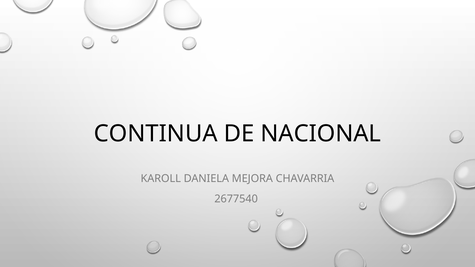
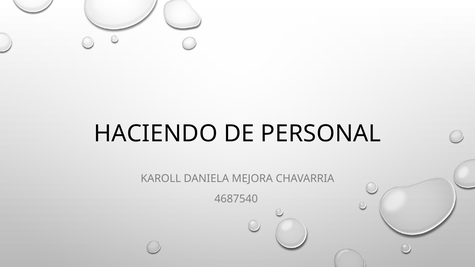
CONTINUA: CONTINUA -> HACIENDO
NACIONAL: NACIONAL -> PERSONAL
2677540: 2677540 -> 4687540
